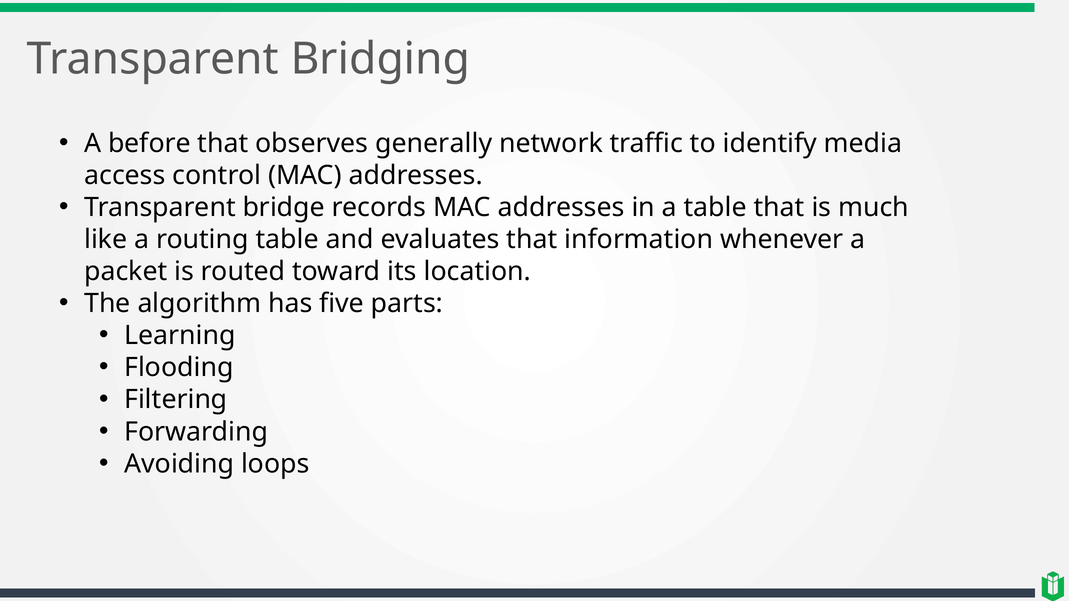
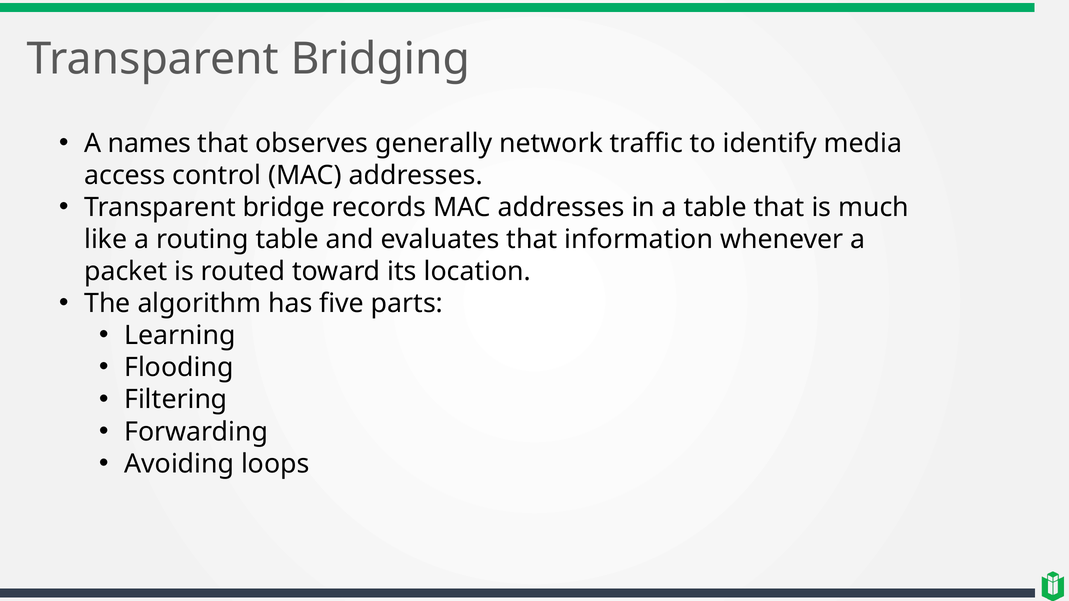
before: before -> names
